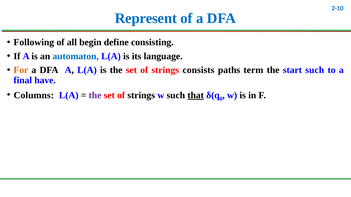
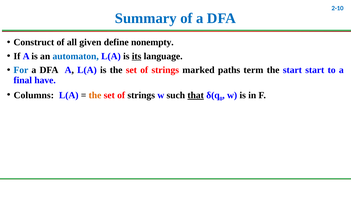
Represent: Represent -> Summary
Following: Following -> Construct
begin: begin -> given
consisting: consisting -> nonempty
its underline: none -> present
For colour: orange -> blue
consists: consists -> marked
start such: such -> start
the at (95, 96) colour: purple -> orange
